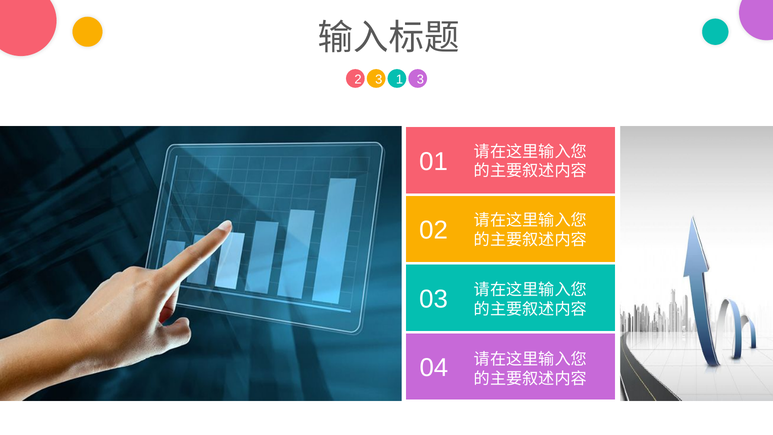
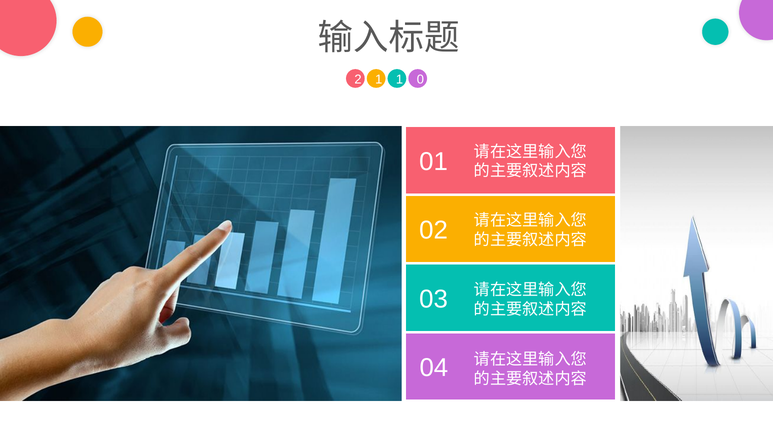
2 3: 3 -> 1
1 3: 3 -> 0
